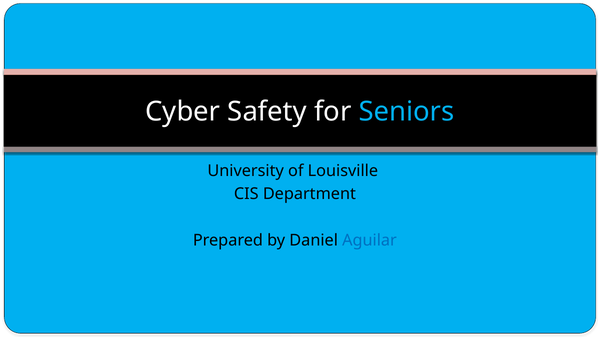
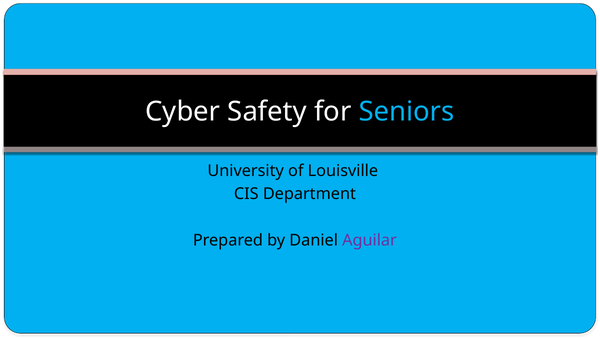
Aguilar colour: blue -> purple
